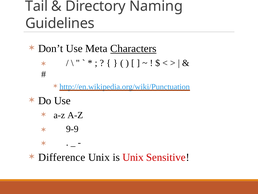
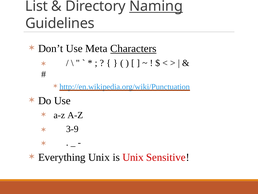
Tail: Tail -> List
Naming underline: none -> present
9-9: 9-9 -> 3-9
Difference: Difference -> Everything
